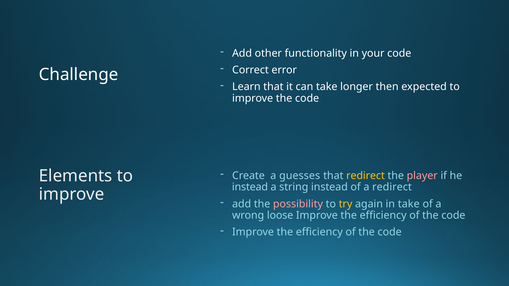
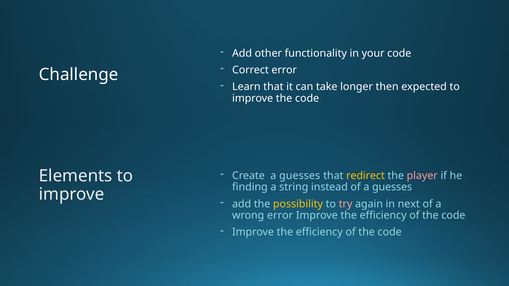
instead at (250, 187): instead -> finding
of a redirect: redirect -> guesses
possibility colour: pink -> yellow
try colour: yellow -> pink
in take: take -> next
wrong loose: loose -> error
